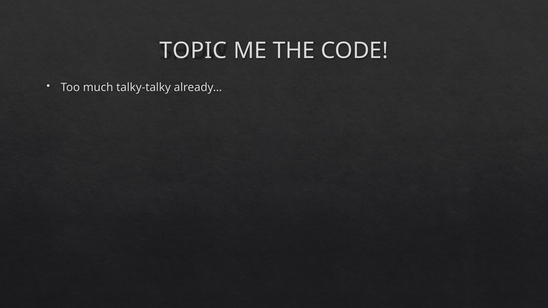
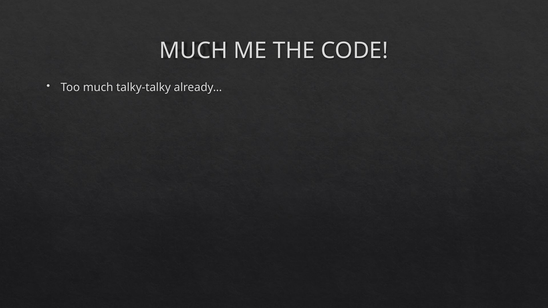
TOPIC at (193, 51): TOPIC -> MUCH
